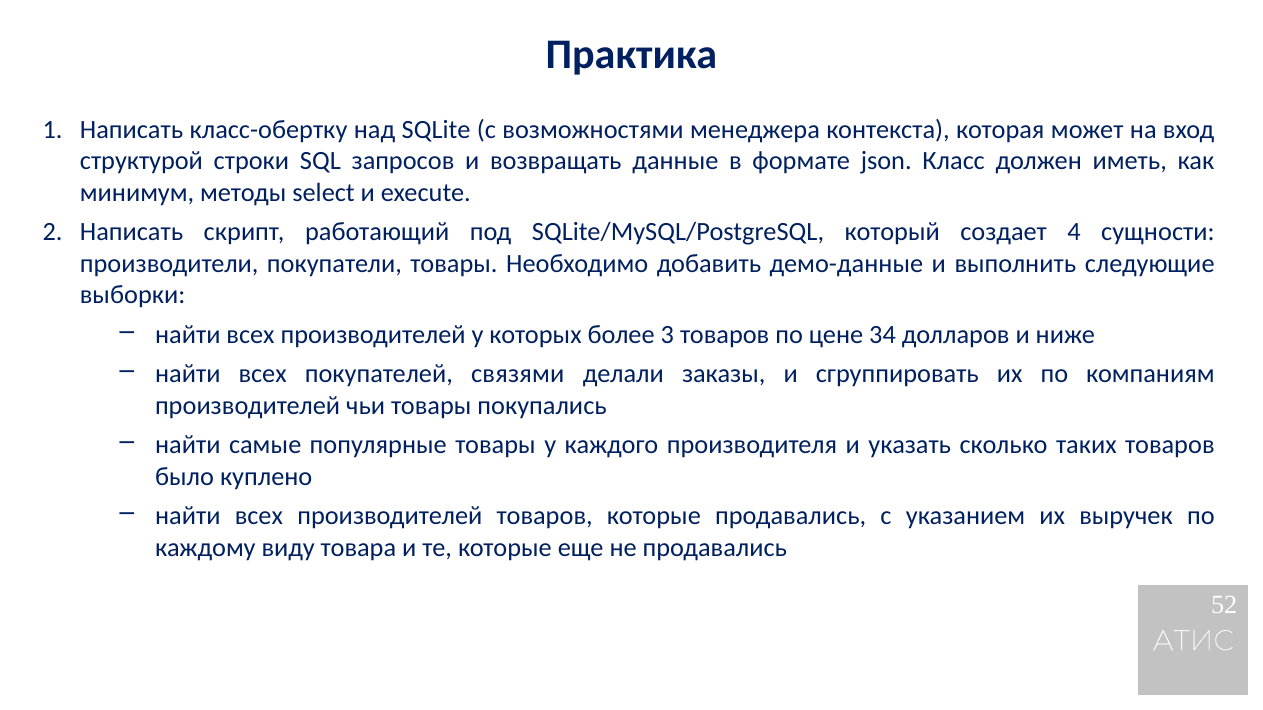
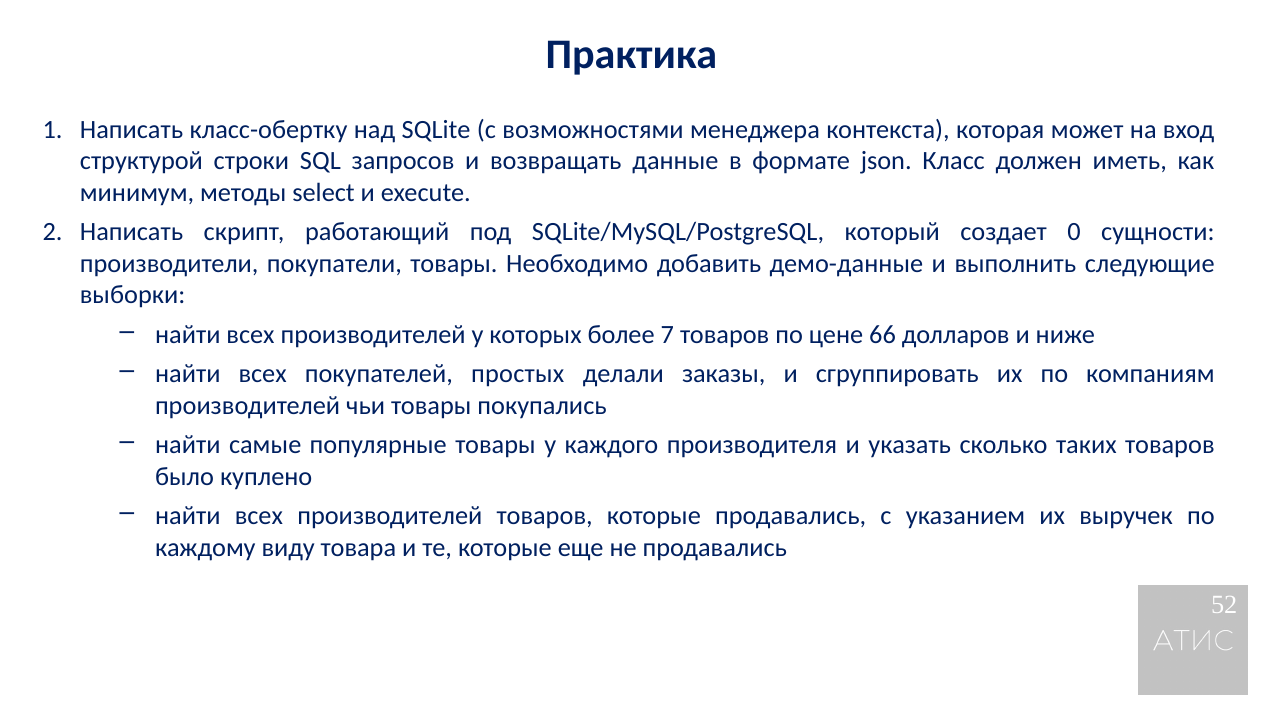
4: 4 -> 0
3: 3 -> 7
34: 34 -> 66
связями: связями -> простых
